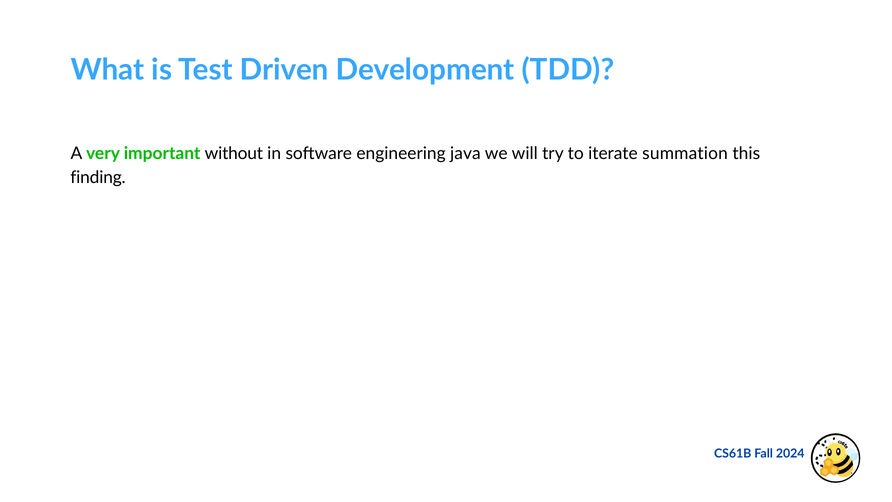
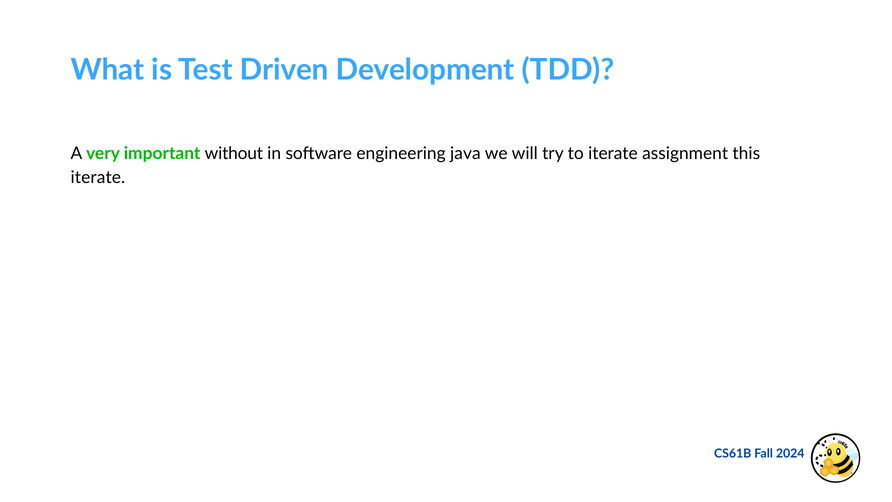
summation: summation -> assignment
finding at (98, 177): finding -> iterate
